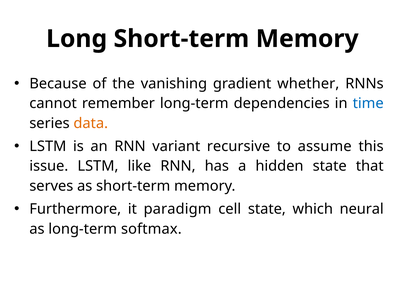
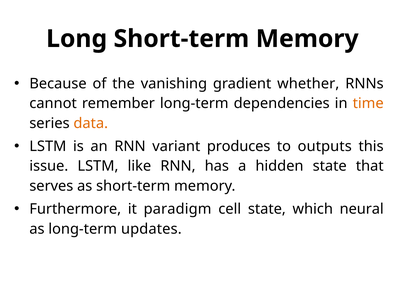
time colour: blue -> orange
recursive: recursive -> produces
assume: assume -> outputs
softmax: softmax -> updates
